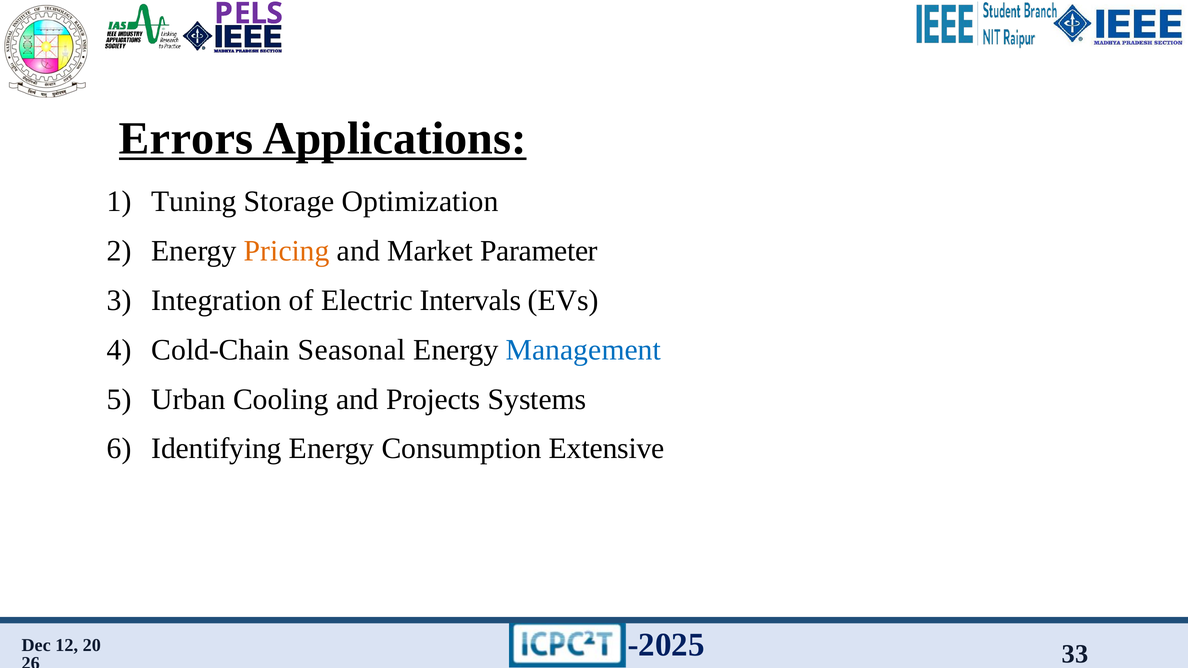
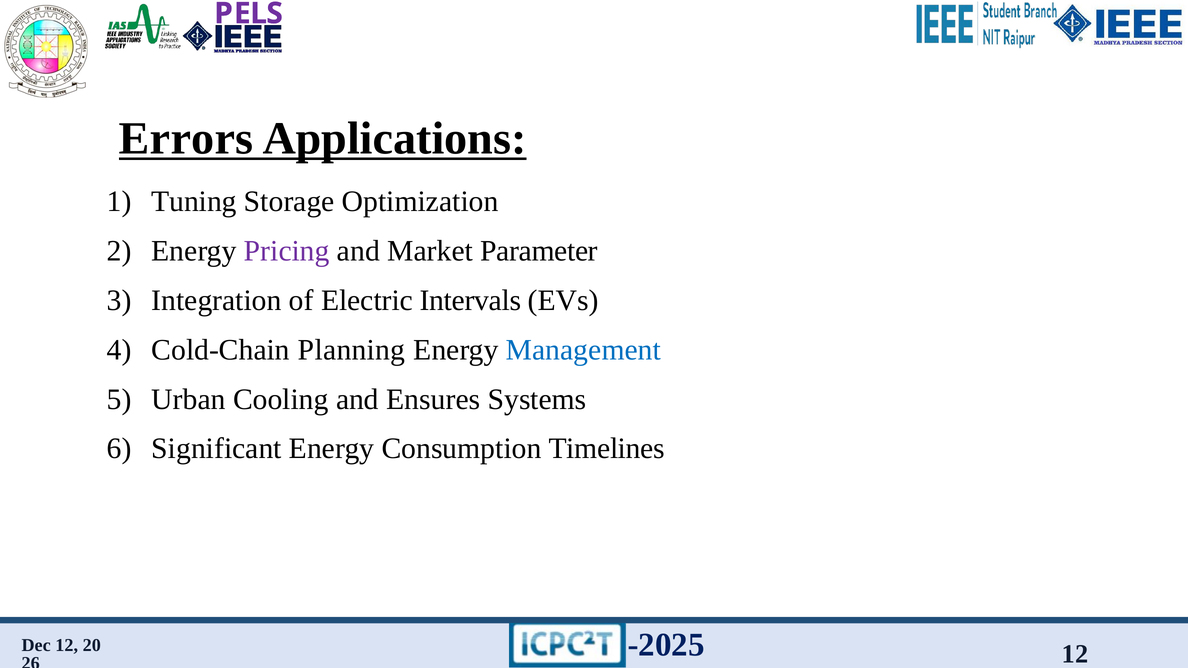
Pricing colour: orange -> purple
Seasonal: Seasonal -> Planning
Projects: Projects -> Ensures
Identifying: Identifying -> Significant
Extensive: Extensive -> Timelines
33 at (1075, 655): 33 -> 12
